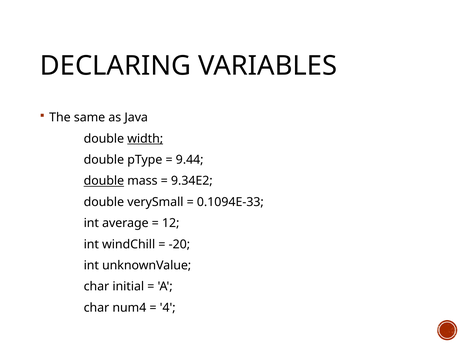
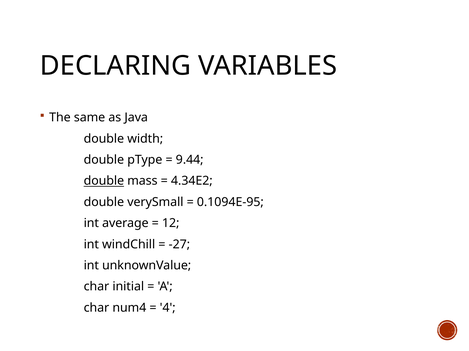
width underline: present -> none
9.34E2: 9.34E2 -> 4.34E2
0.1094E-33: 0.1094E-33 -> 0.1094E-95
-20: -20 -> -27
